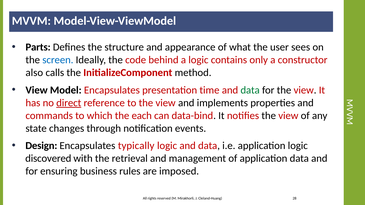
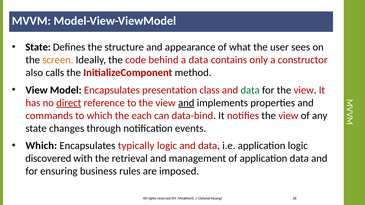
Parts at (38, 47): Parts -> State
screen colour: blue -> orange
a logic: logic -> data
time: time -> class
and at (186, 103) underline: none -> present
Design at (41, 146): Design -> Which
